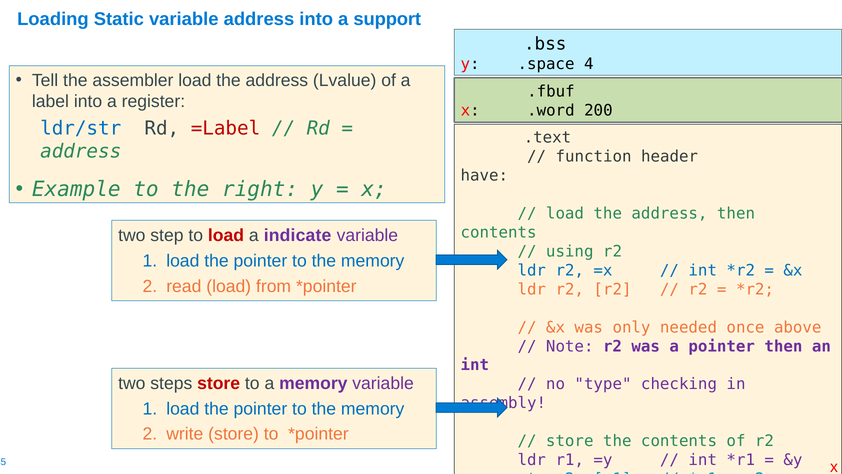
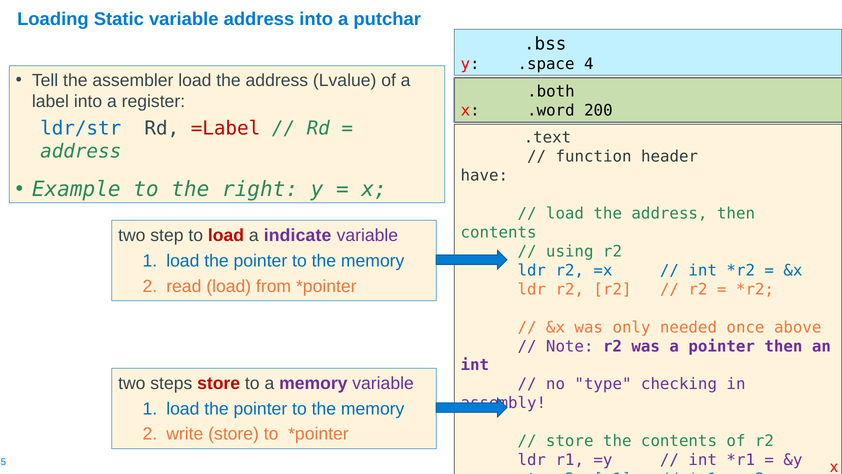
support: support -> putchar
.fbuf: .fbuf -> .both
